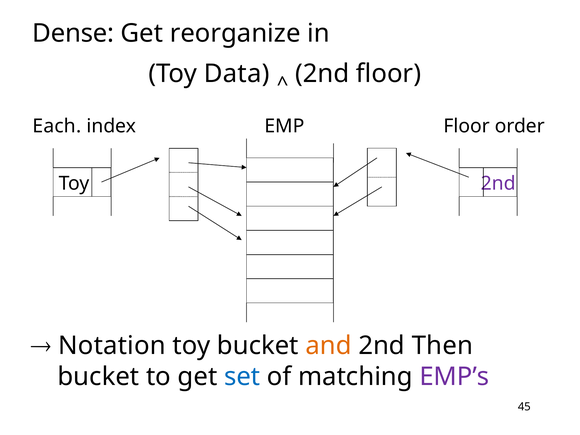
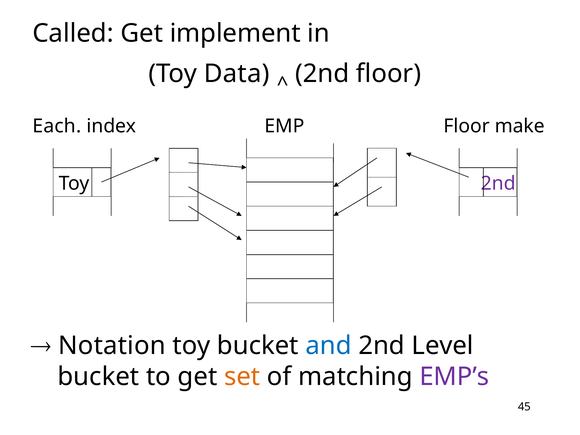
Dense: Dense -> Called
reorganize: reorganize -> implement
order: order -> make
and colour: orange -> blue
Then: Then -> Level
set colour: blue -> orange
